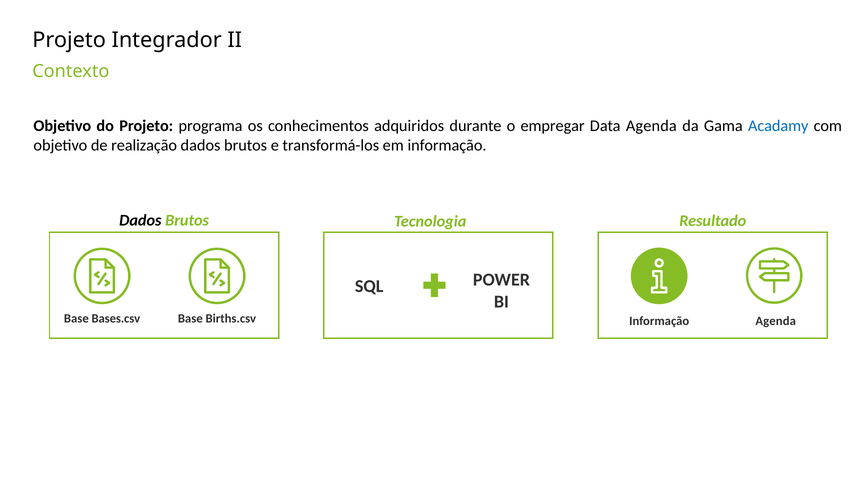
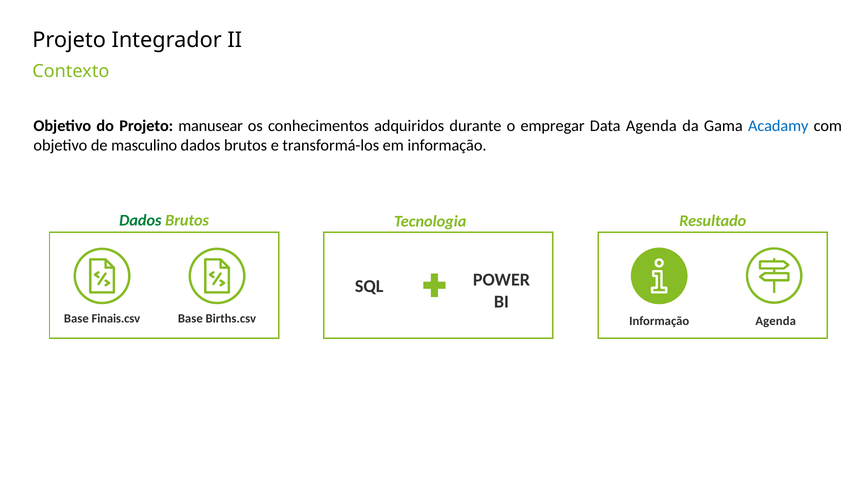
programa: programa -> manusear
realização: realização -> masculino
Dados at (140, 220) colour: black -> green
Bases.csv: Bases.csv -> Finais.csv
